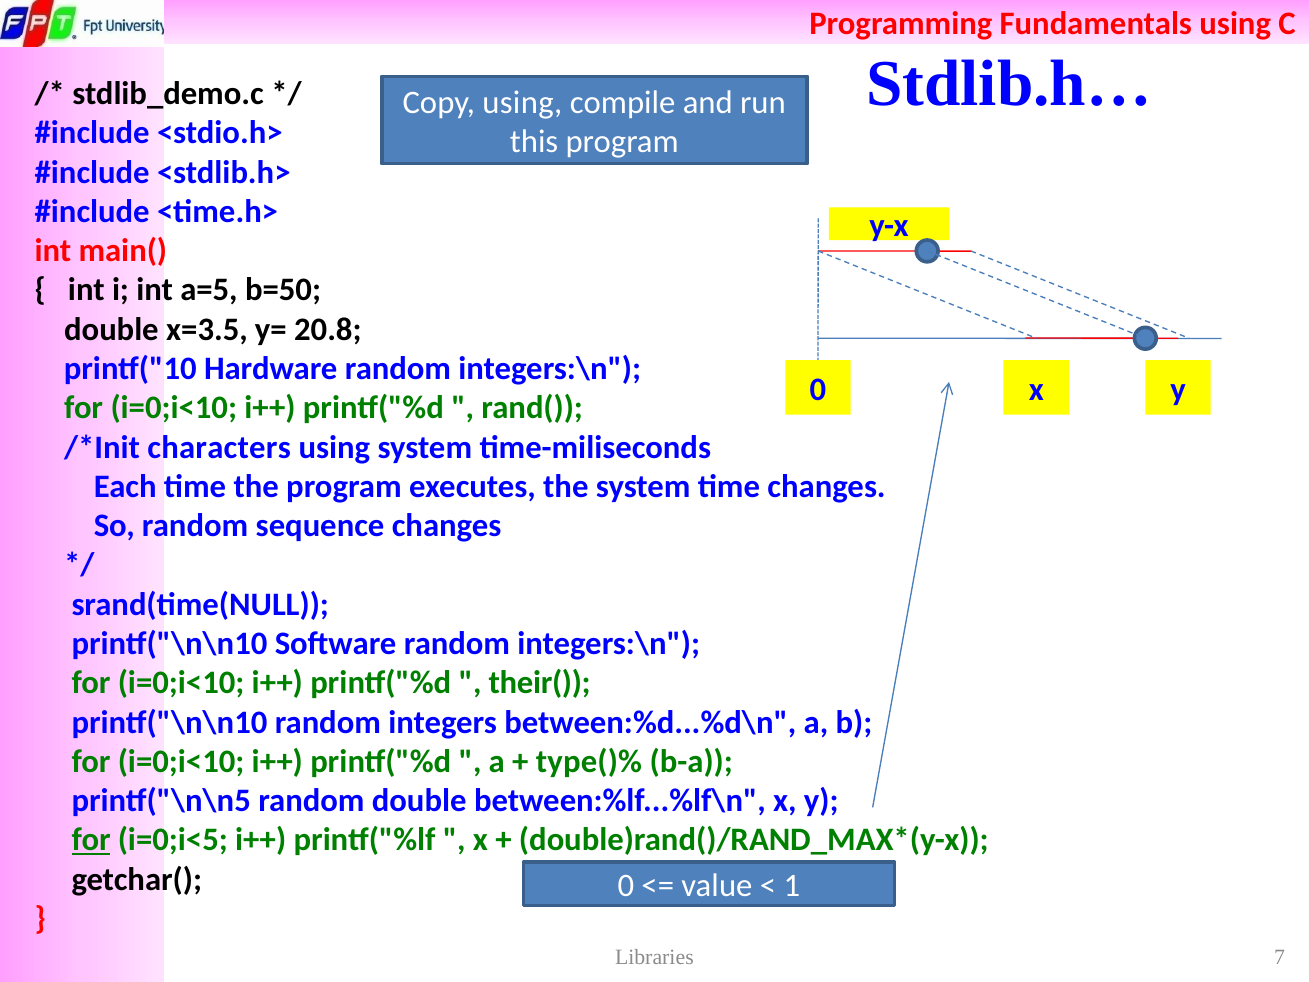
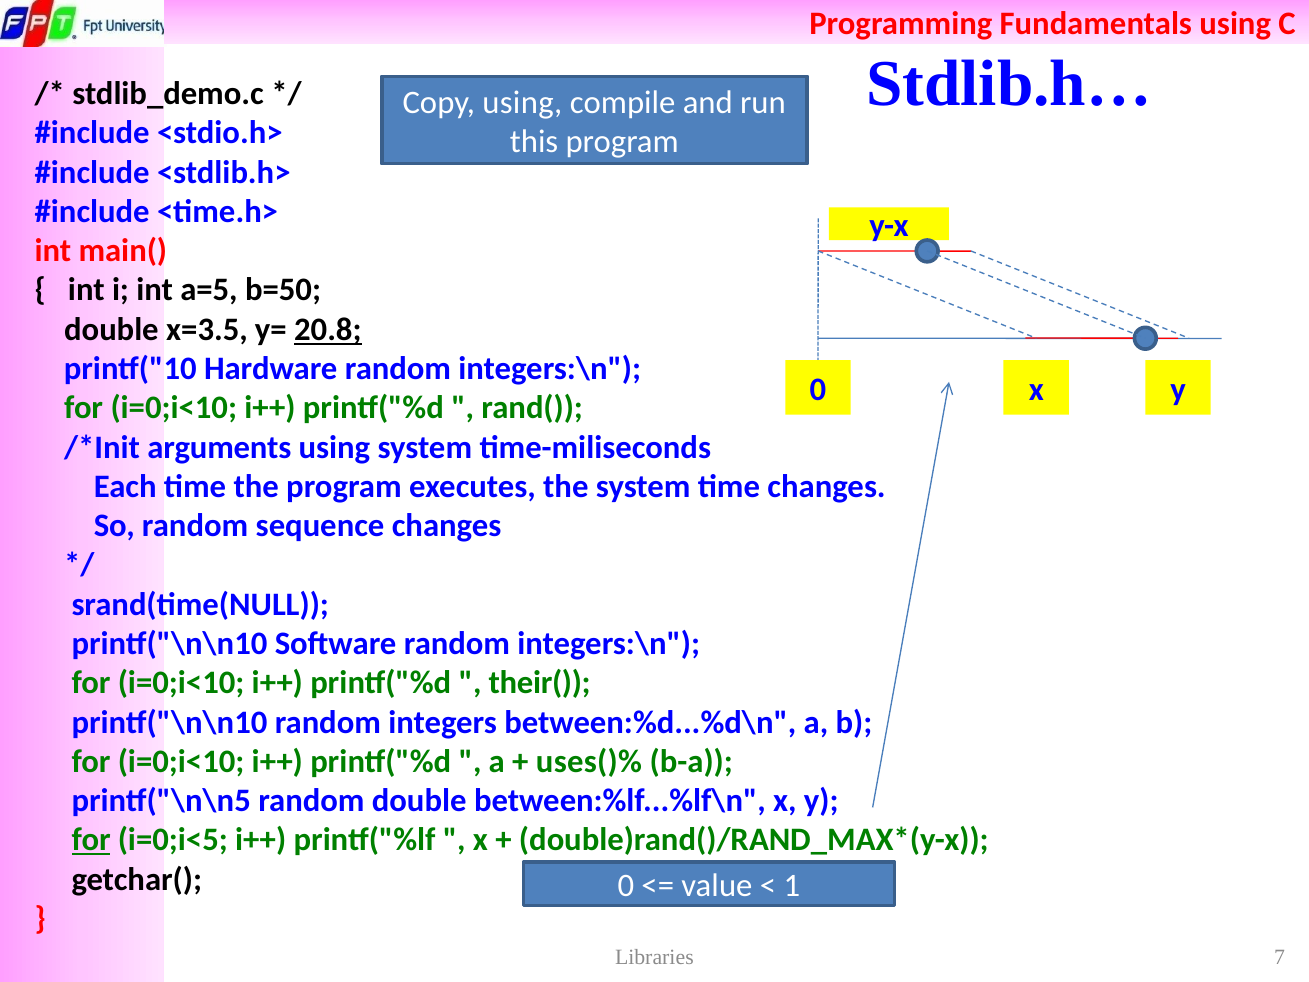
20.8 underline: none -> present
characters: characters -> arguments
type()%: type()% -> uses()%
